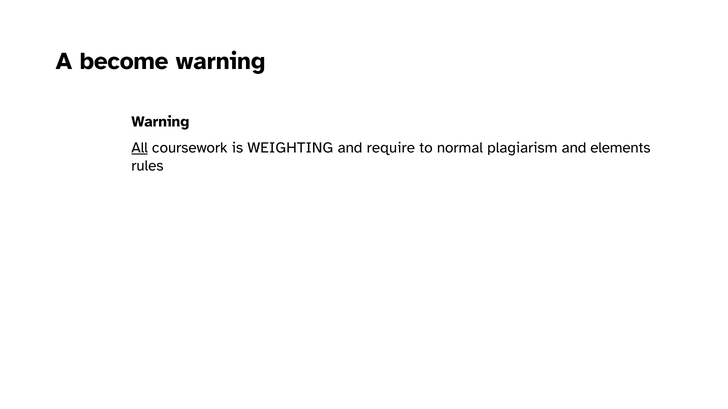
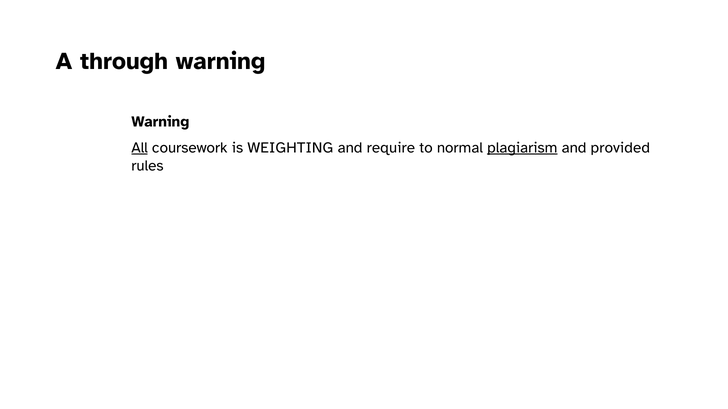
become: become -> through
plagiarism underline: none -> present
elements: elements -> provided
